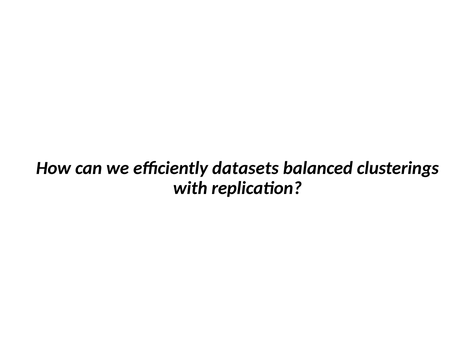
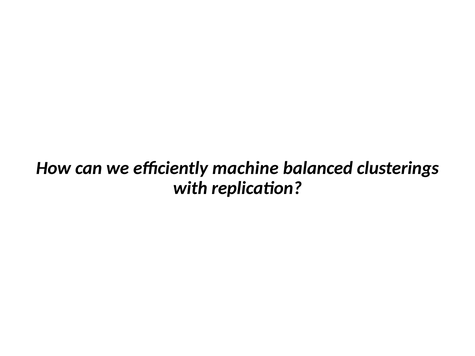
datasets: datasets -> machine
